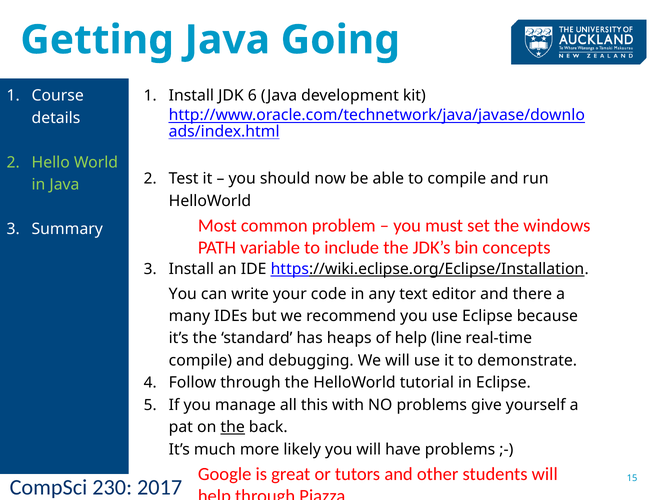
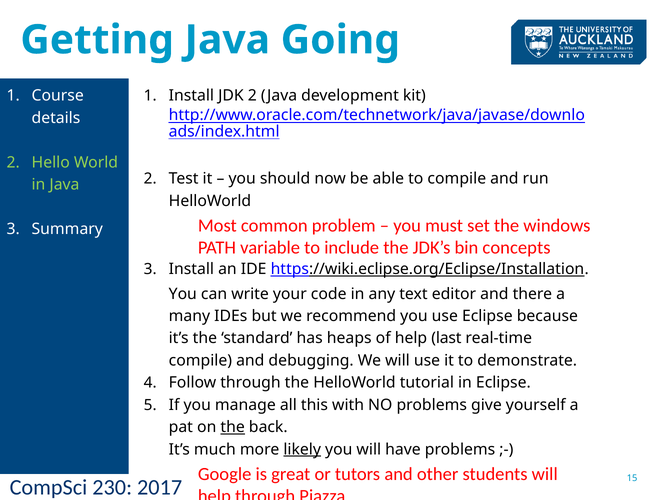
JDK 6: 6 -> 2
line: line -> last
likely underline: none -> present
